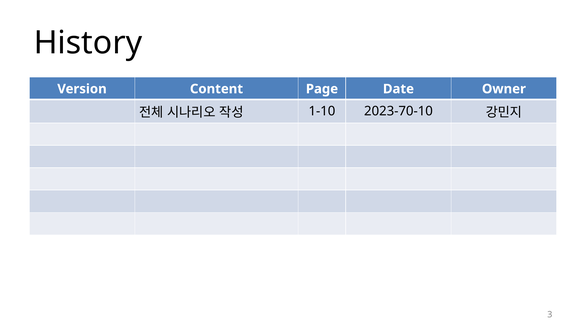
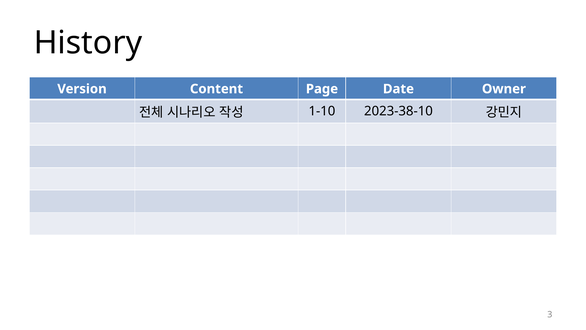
2023-70-10: 2023-70-10 -> 2023-38-10
